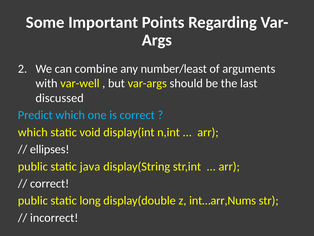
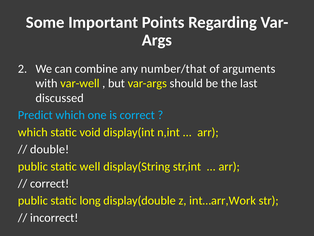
number/least: number/least -> number/that
ellipses: ellipses -> double
java: java -> well
int…arr,Nums: int…arr,Nums -> int…arr,Work
